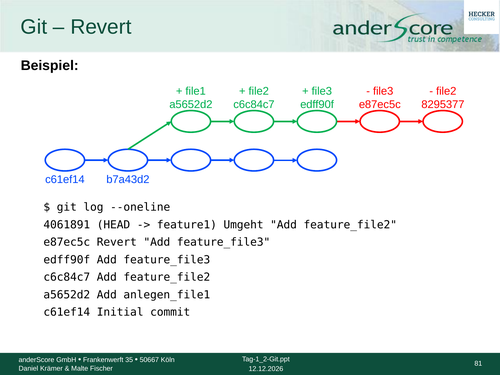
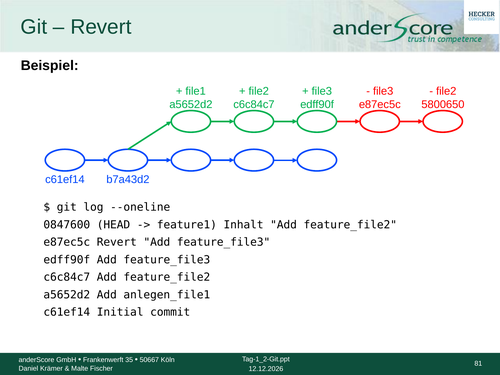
8295377: 8295377 -> 5800650
4061891: 4061891 -> 0847600
Umgeht: Umgeht -> Inhalt
